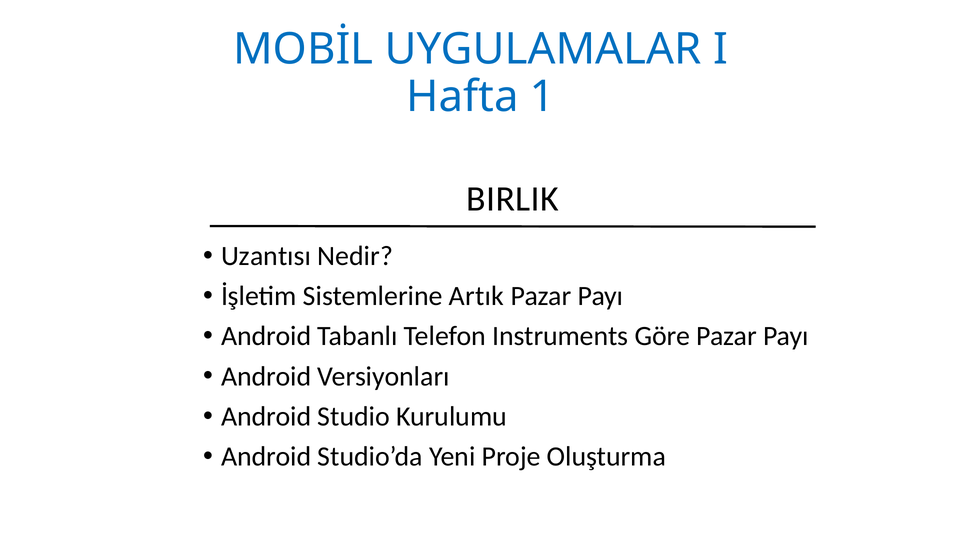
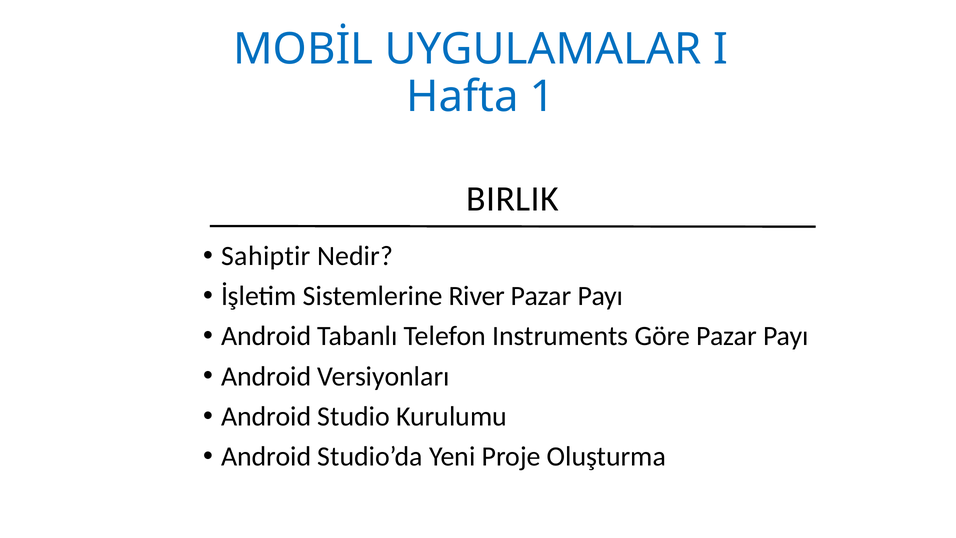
Uzantısı: Uzantısı -> Sahiptir
Artık: Artık -> River
